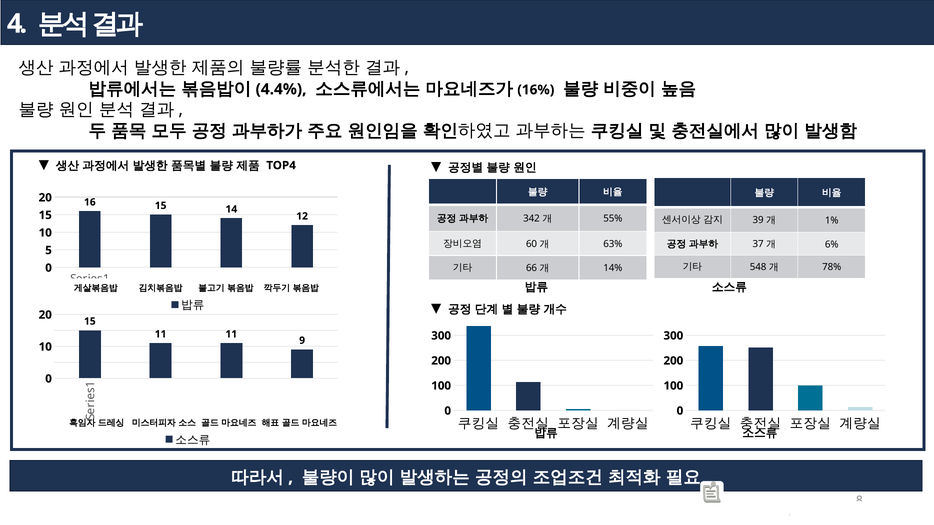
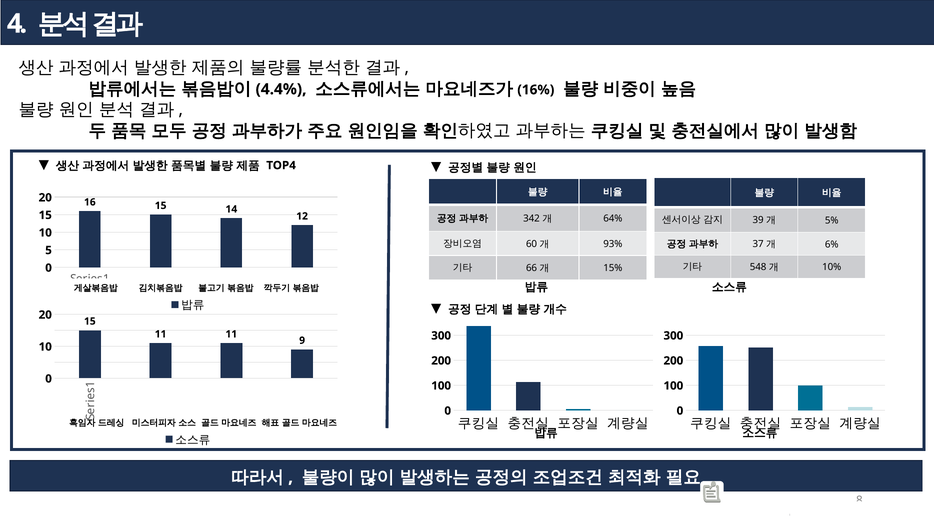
55%: 55% -> 64%
1%: 1% -> 5%
63%: 63% -> 93%
78%: 78% -> 10%
14%: 14% -> 15%
